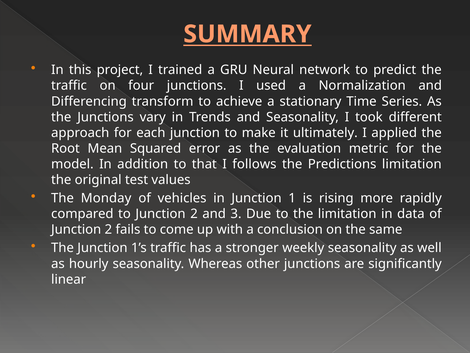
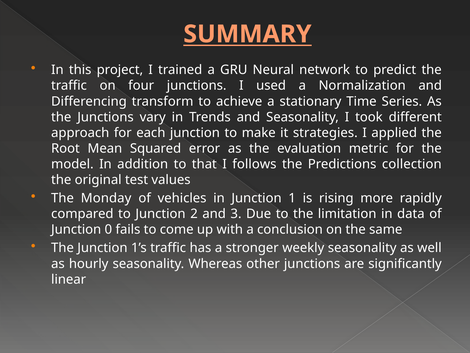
ultimately: ultimately -> strategies
Predictions limitation: limitation -> collection
2 at (108, 229): 2 -> 0
